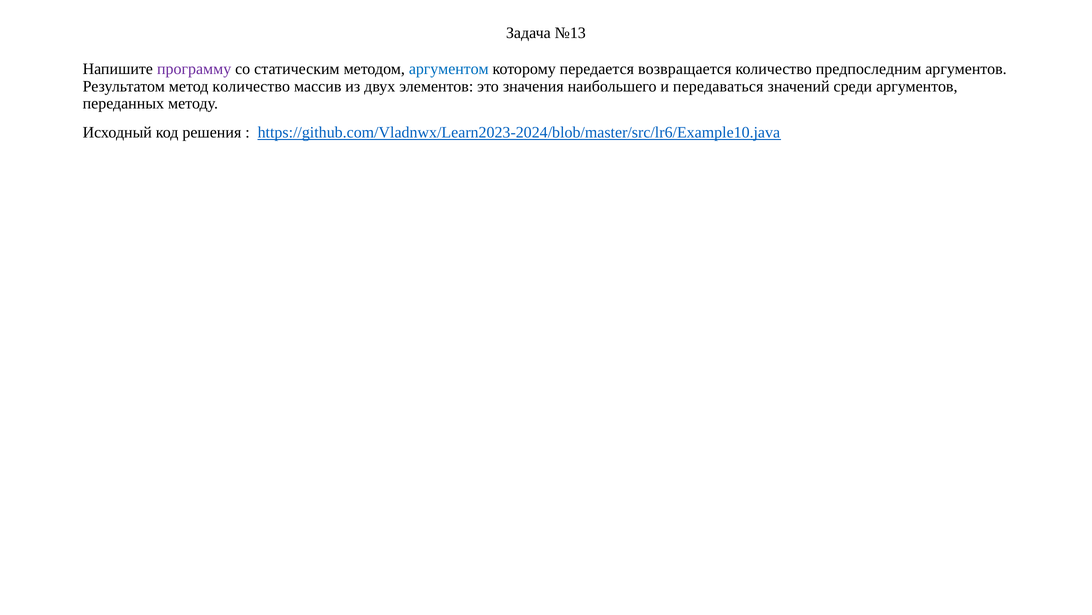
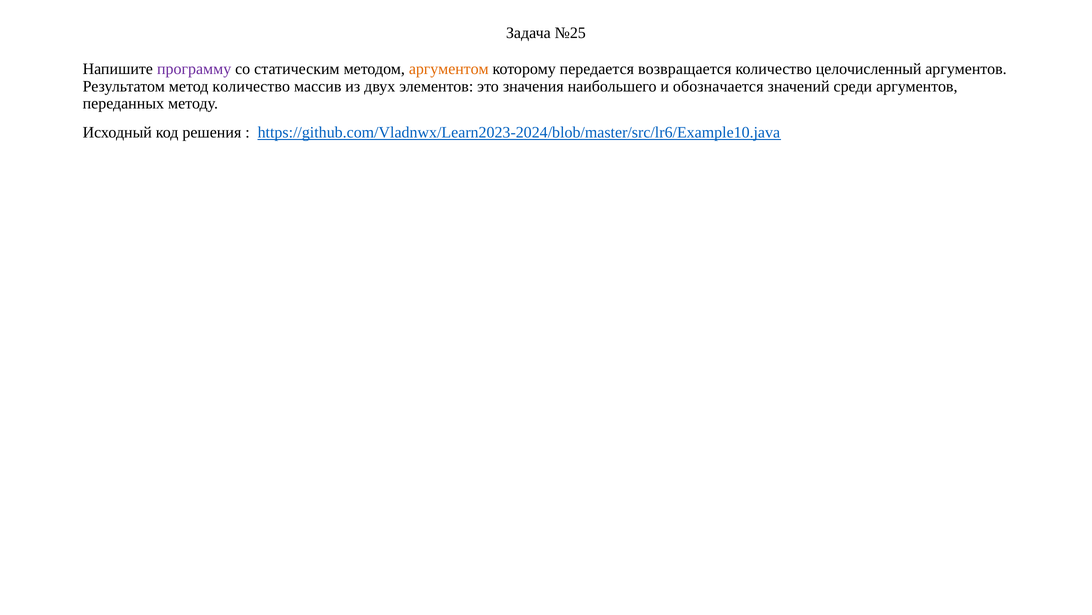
№13: №13 -> №25
аргументом colour: blue -> orange
предпоследним: предпоследним -> целочисленный
передаваться: передаваться -> обозначается
